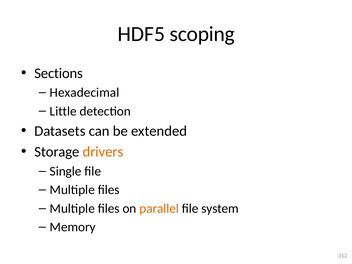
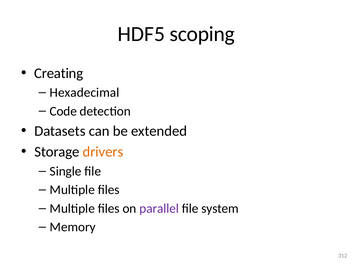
Sections: Sections -> Creating
Little: Little -> Code
parallel colour: orange -> purple
